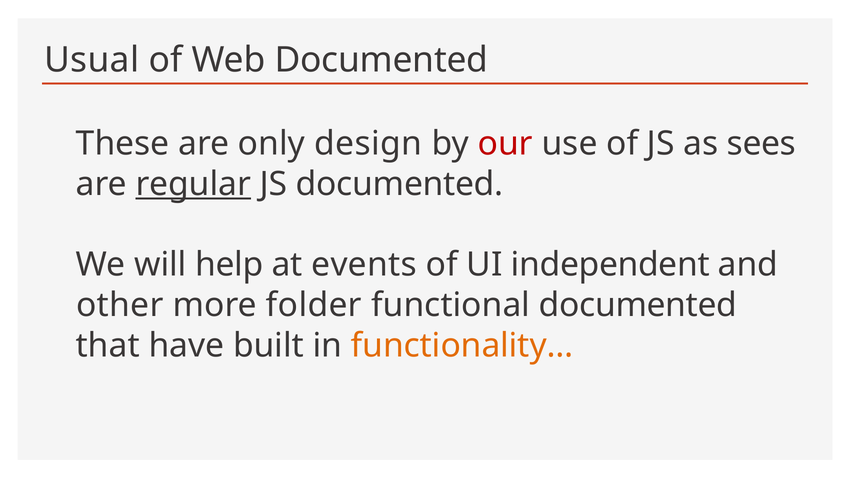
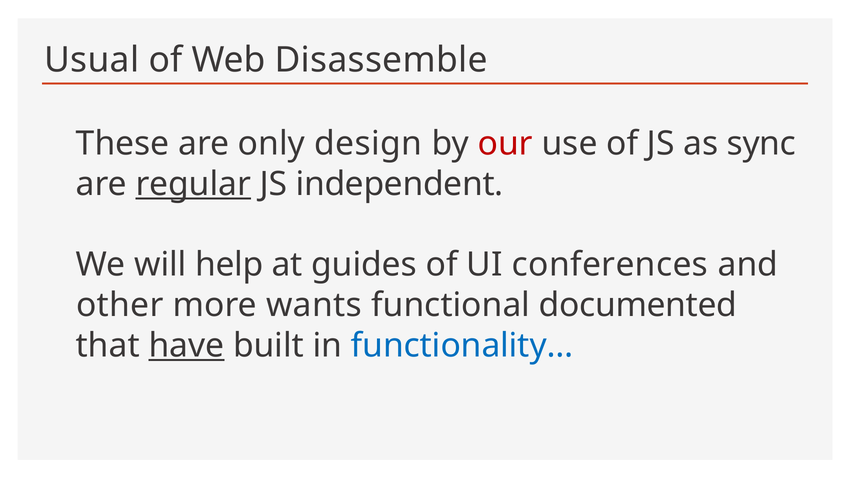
Web Documented: Documented -> Disassemble
sees: sees -> sync
JS documented: documented -> independent
events: events -> guides
independent: independent -> conferences
folder: folder -> wants
have underline: none -> present
functionality… colour: orange -> blue
